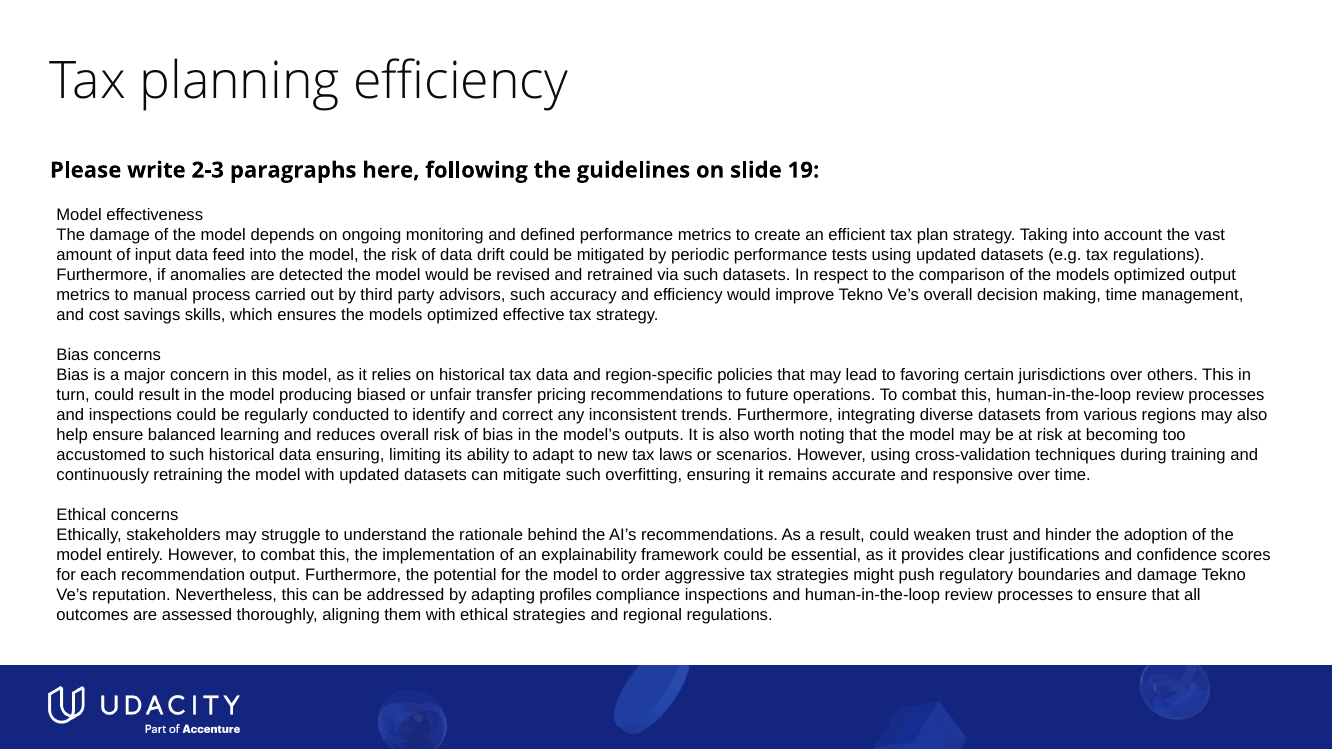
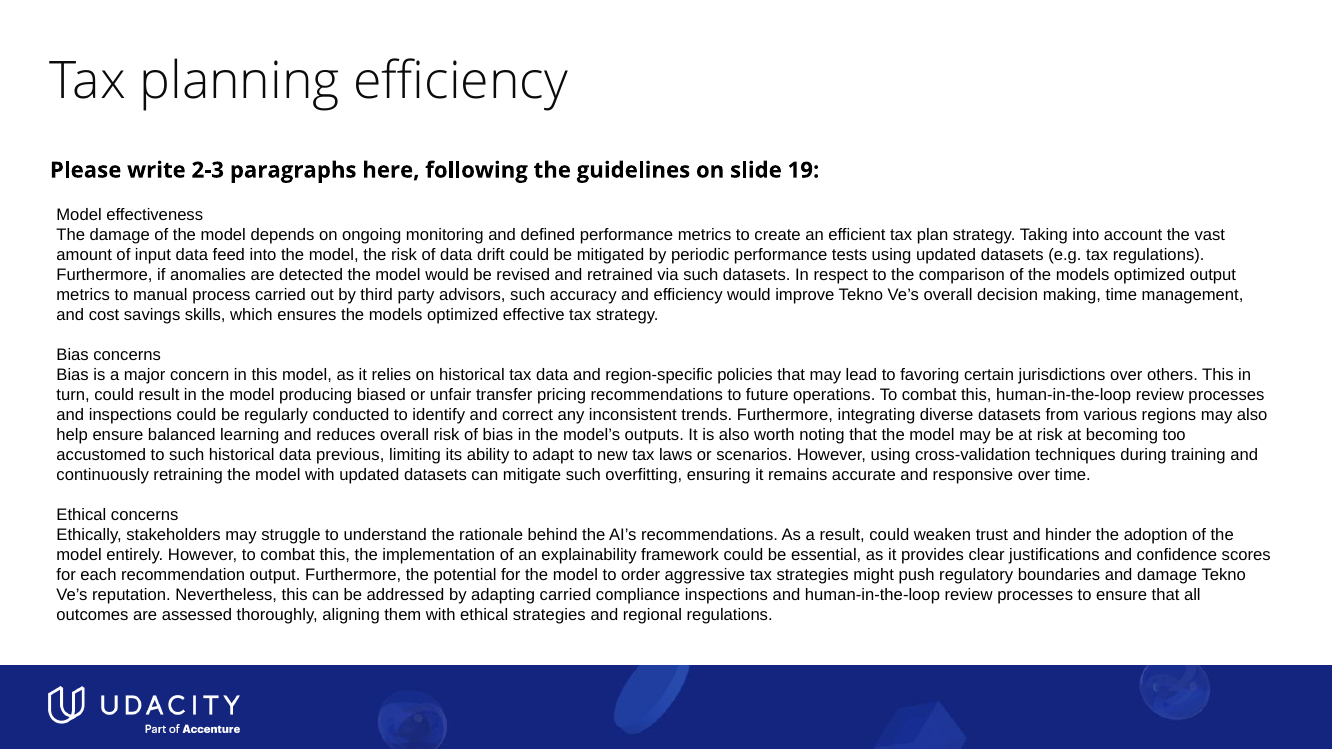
data ensuring: ensuring -> previous
adapting profiles: profiles -> carried
